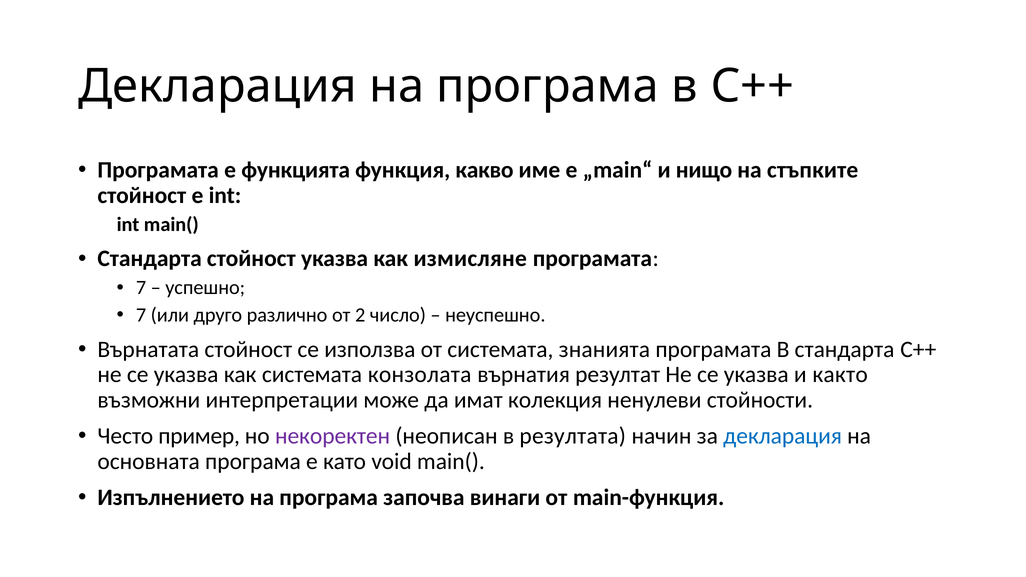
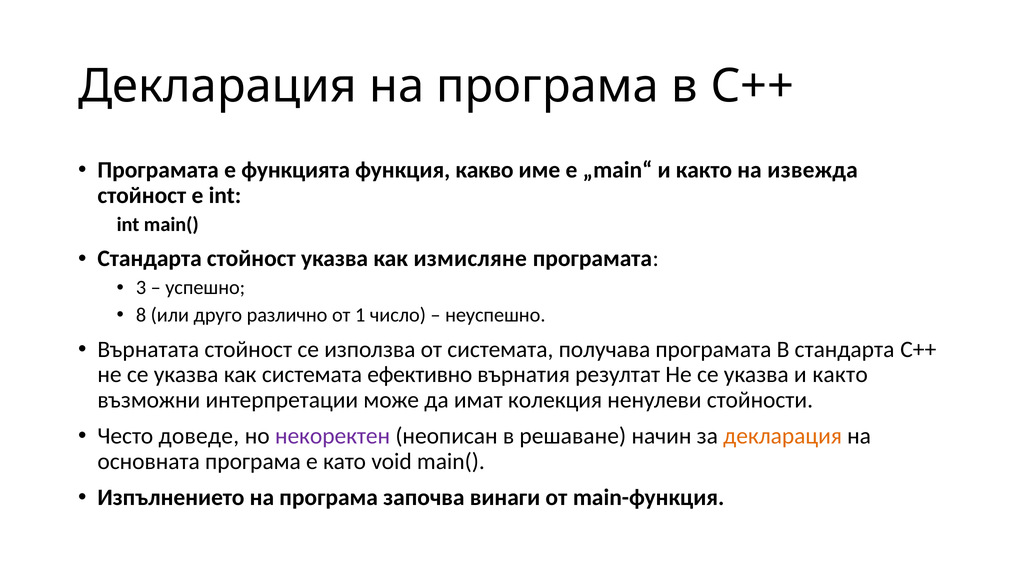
„main“ и нищо: нищо -> както
стъпките: стъпките -> извежда
7 at (141, 288): 7 -> 3
7 at (141, 315): 7 -> 8
2: 2 -> 1
знанията: знанията -> получава
конзолата: конзолата -> ефективно
пример: пример -> доведе
резултата: резултата -> решаване
декларация at (783, 436) colour: blue -> orange
